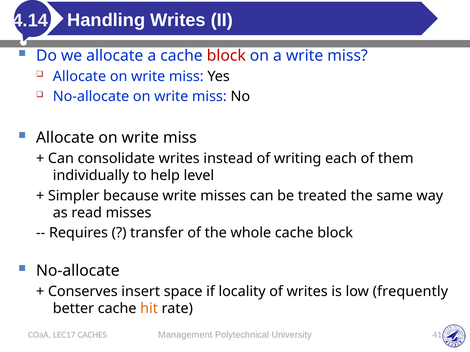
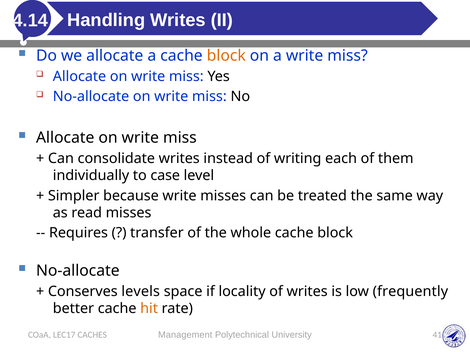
block at (226, 56) colour: red -> orange
help: help -> case
insert: insert -> levels
